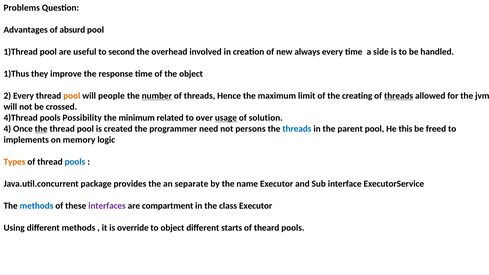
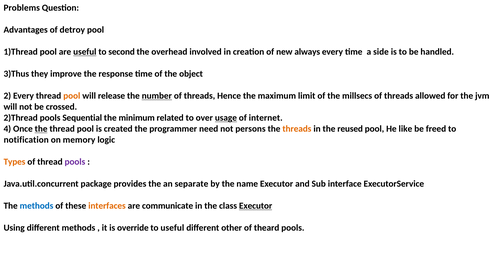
absurd: absurd -> detroy
useful at (85, 52) underline: none -> present
1)Thus: 1)Thus -> 3)Thus
people: people -> release
creating: creating -> millsecs
threads at (399, 96) underline: present -> none
4)Thread: 4)Thread -> 2)Thread
Possibility: Possibility -> Sequential
solution: solution -> internet
threads at (297, 129) colour: blue -> orange
parent: parent -> reused
this: this -> like
implements: implements -> notification
pools at (75, 162) colour: blue -> purple
interfaces colour: purple -> orange
compartment: compartment -> communicate
Executor at (256, 206) underline: none -> present
to object: object -> useful
starts: starts -> other
